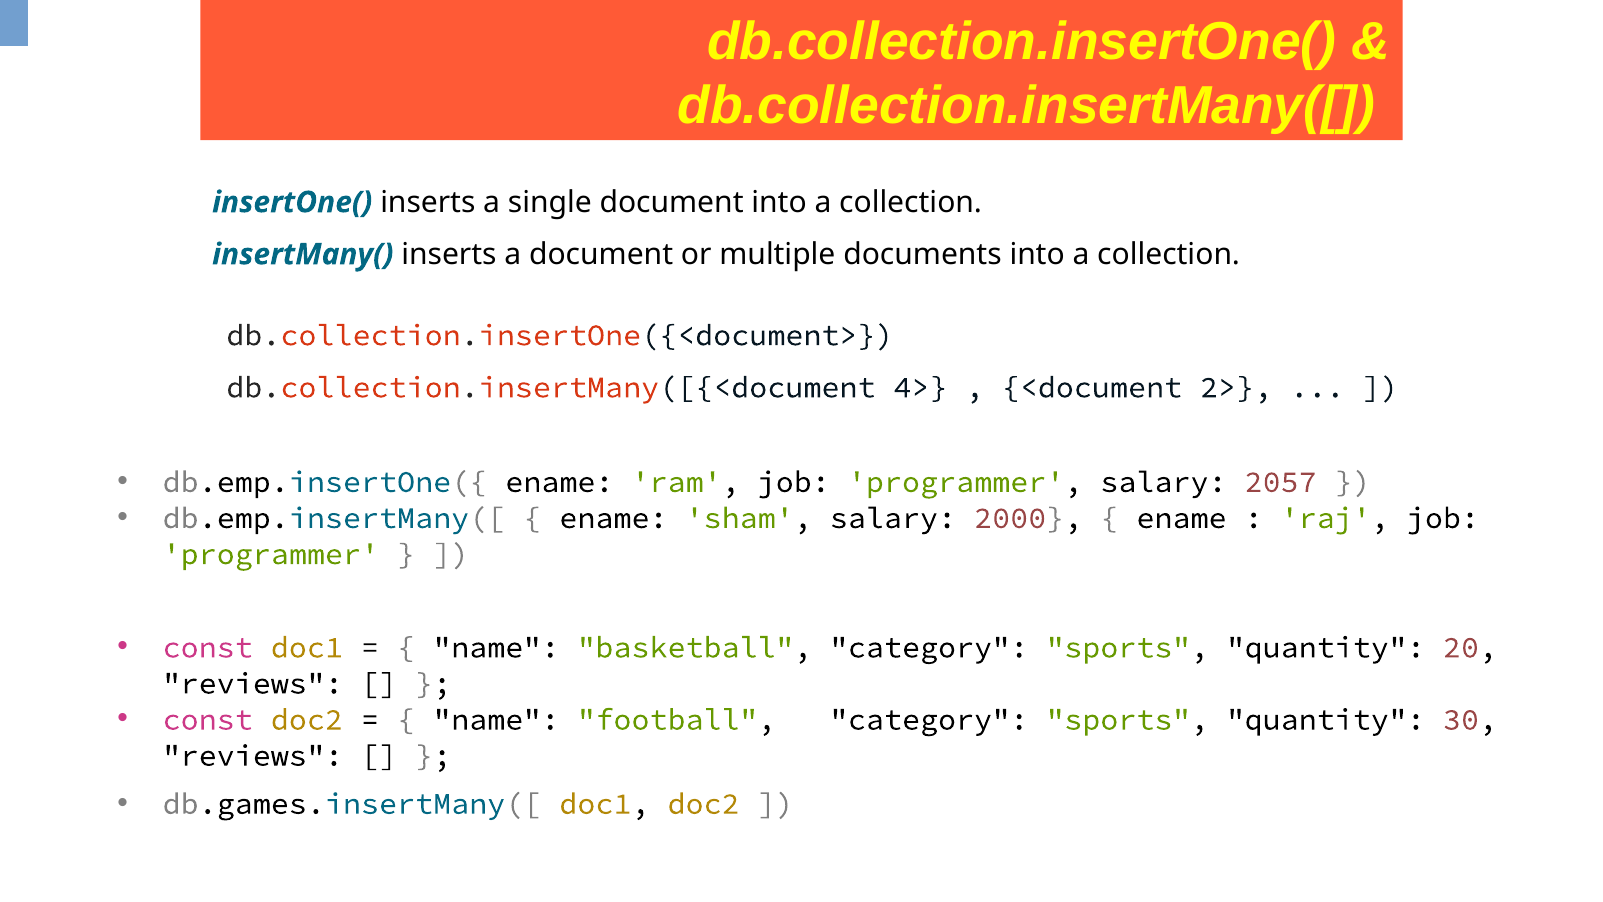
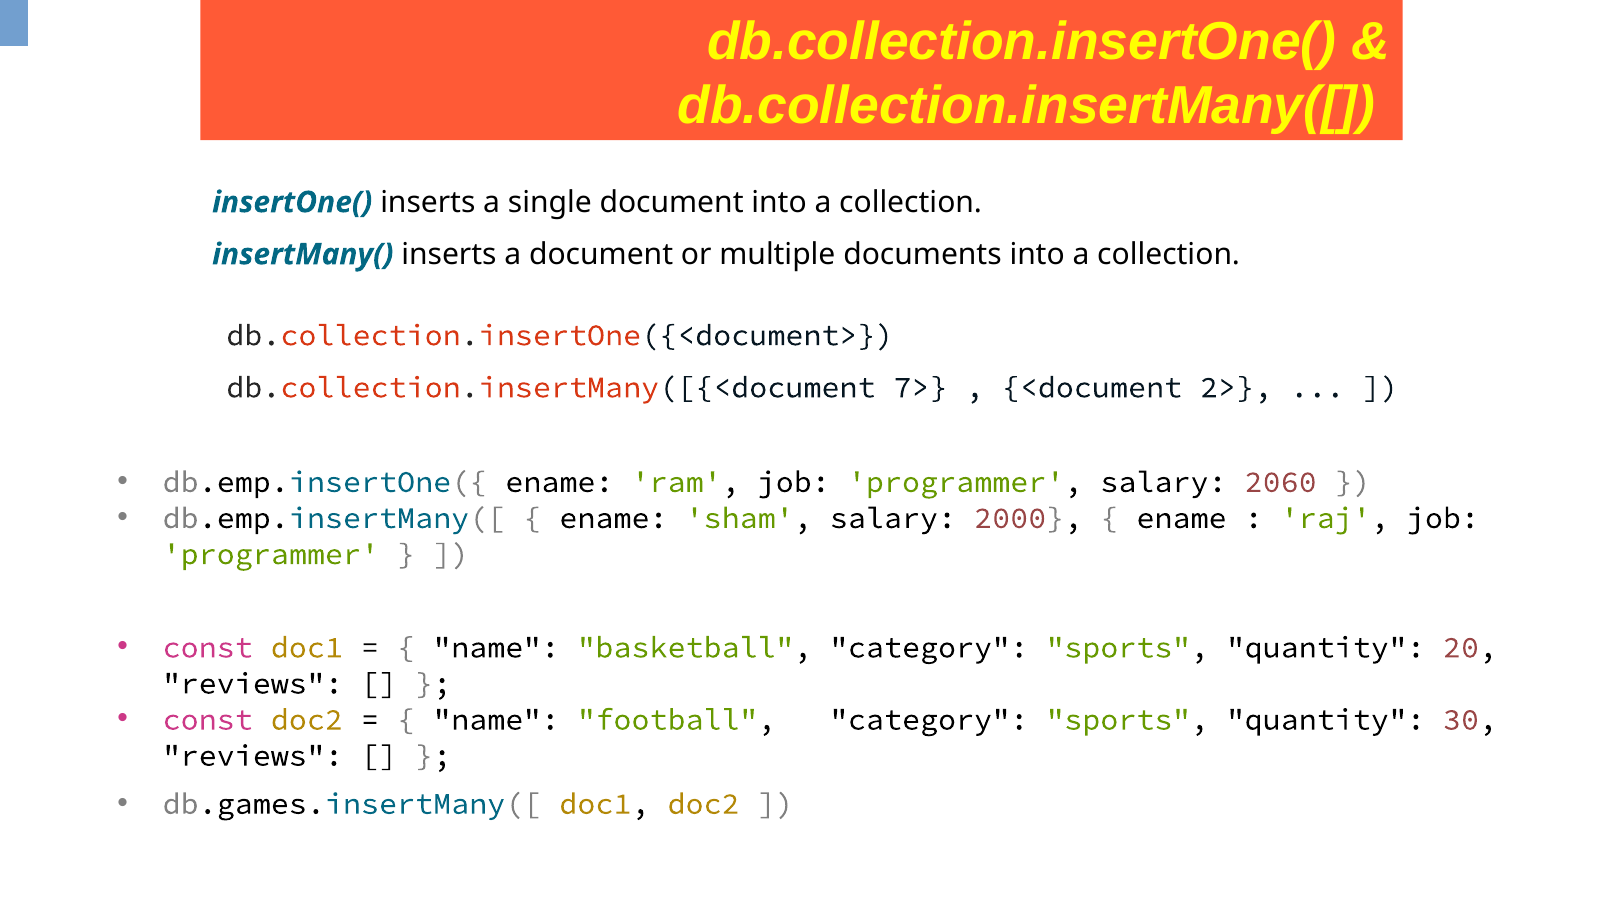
4>: 4> -> 7>
2057: 2057 -> 2060
